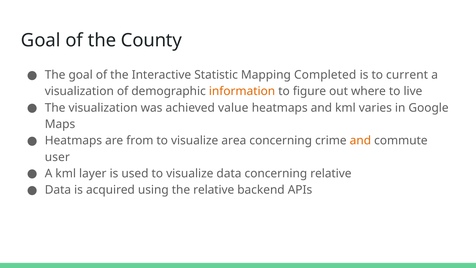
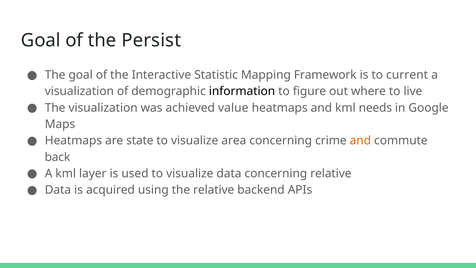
County: County -> Persist
Completed: Completed -> Framework
information colour: orange -> black
varies: varies -> needs
from: from -> state
user: user -> back
